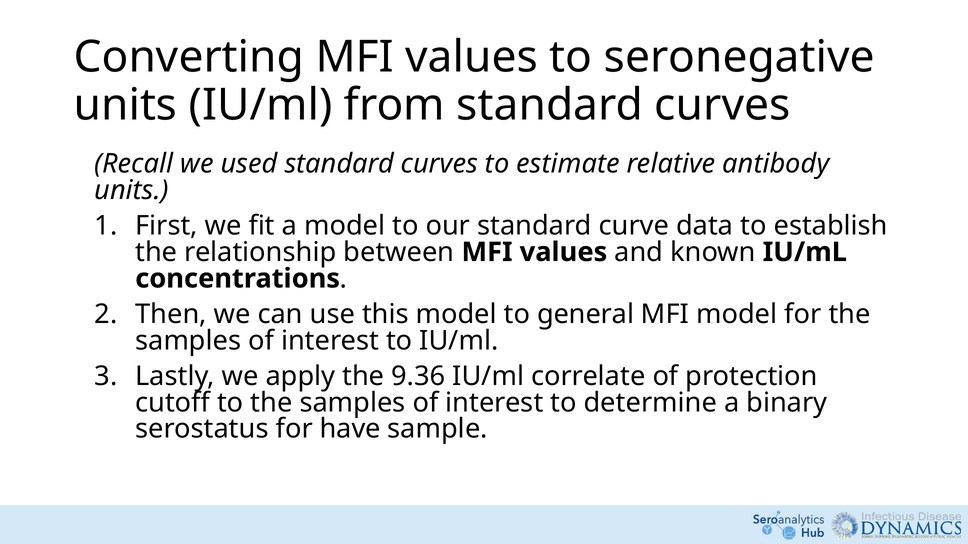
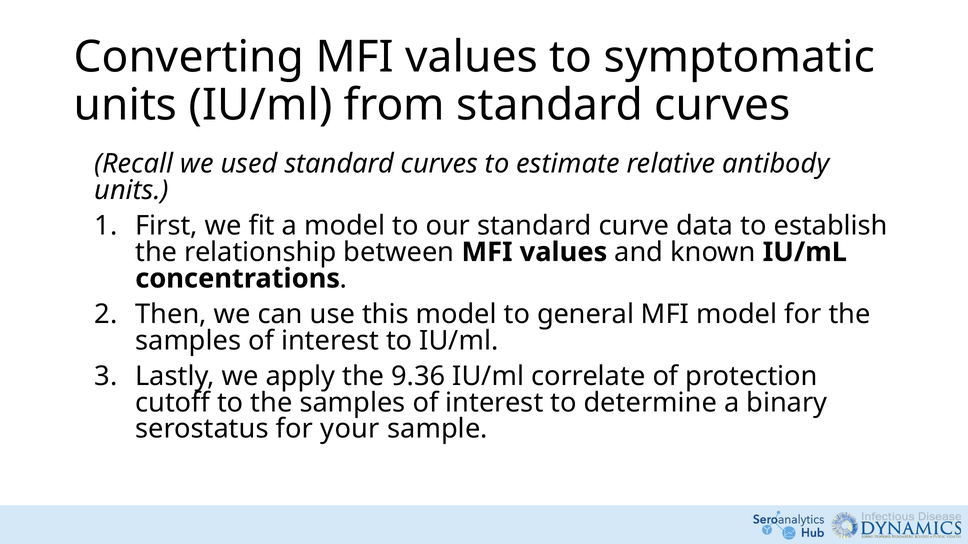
seronegative: seronegative -> symptomatic
have: have -> your
